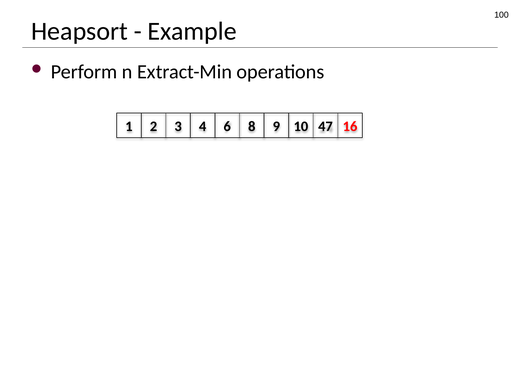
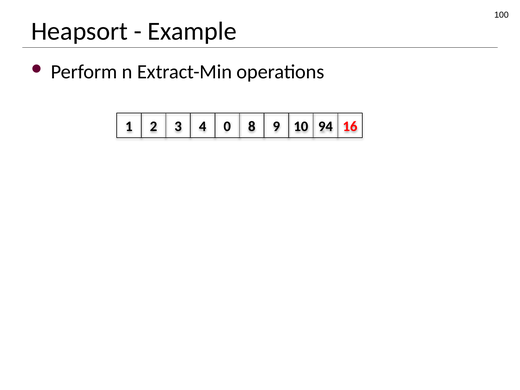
6: 6 -> 0
47: 47 -> 94
